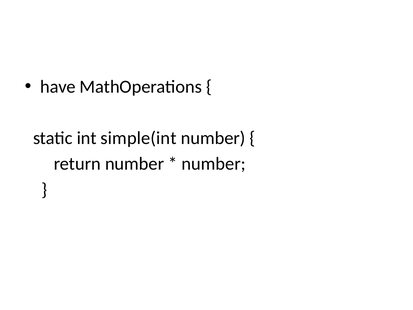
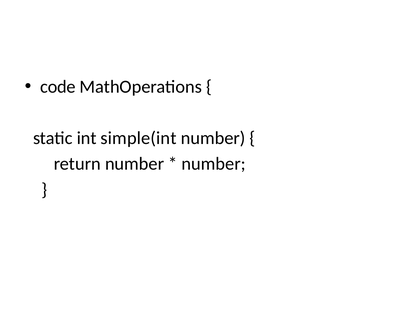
have: have -> code
